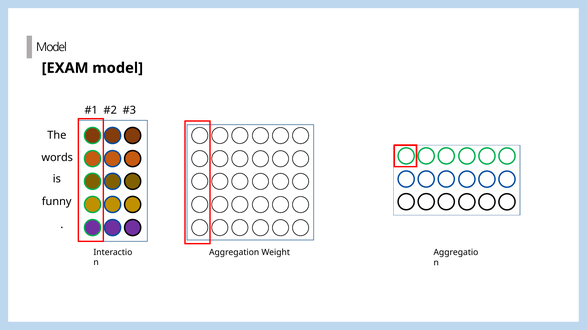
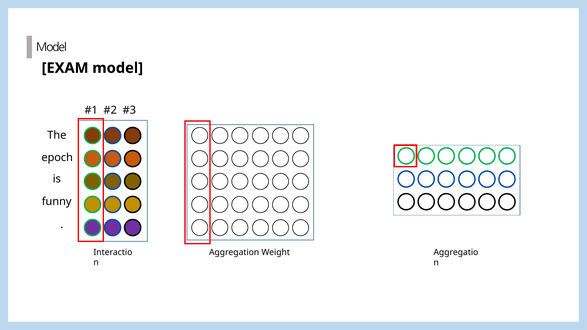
words: words -> epoch
